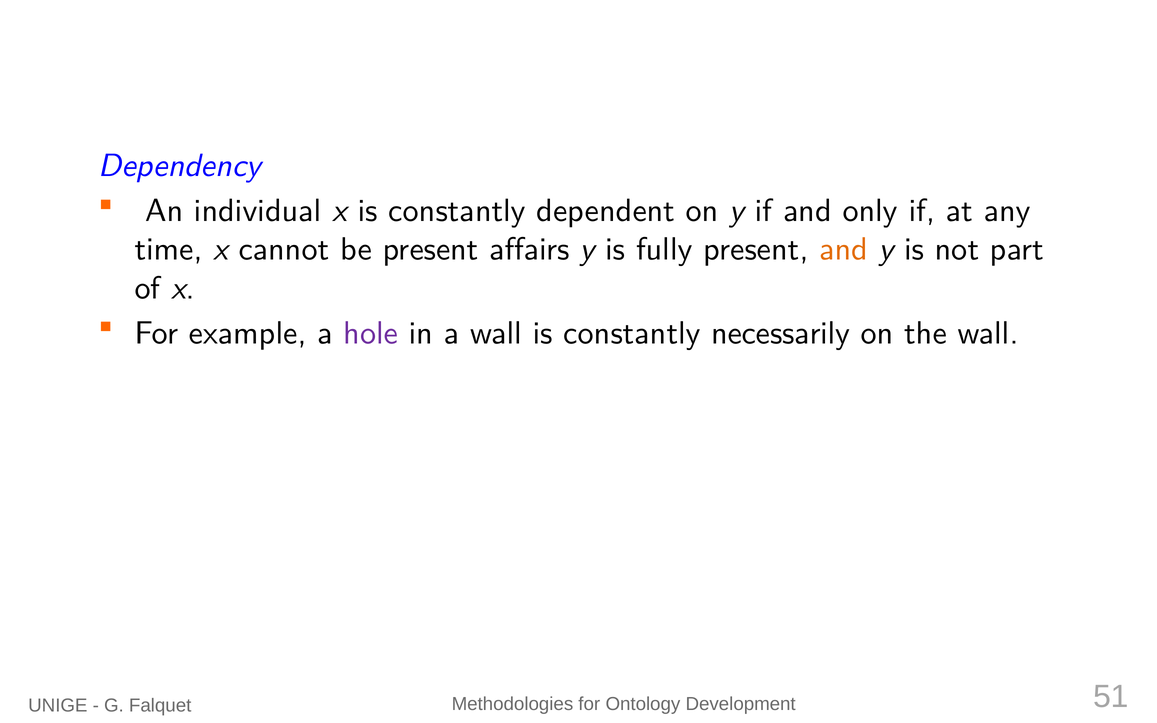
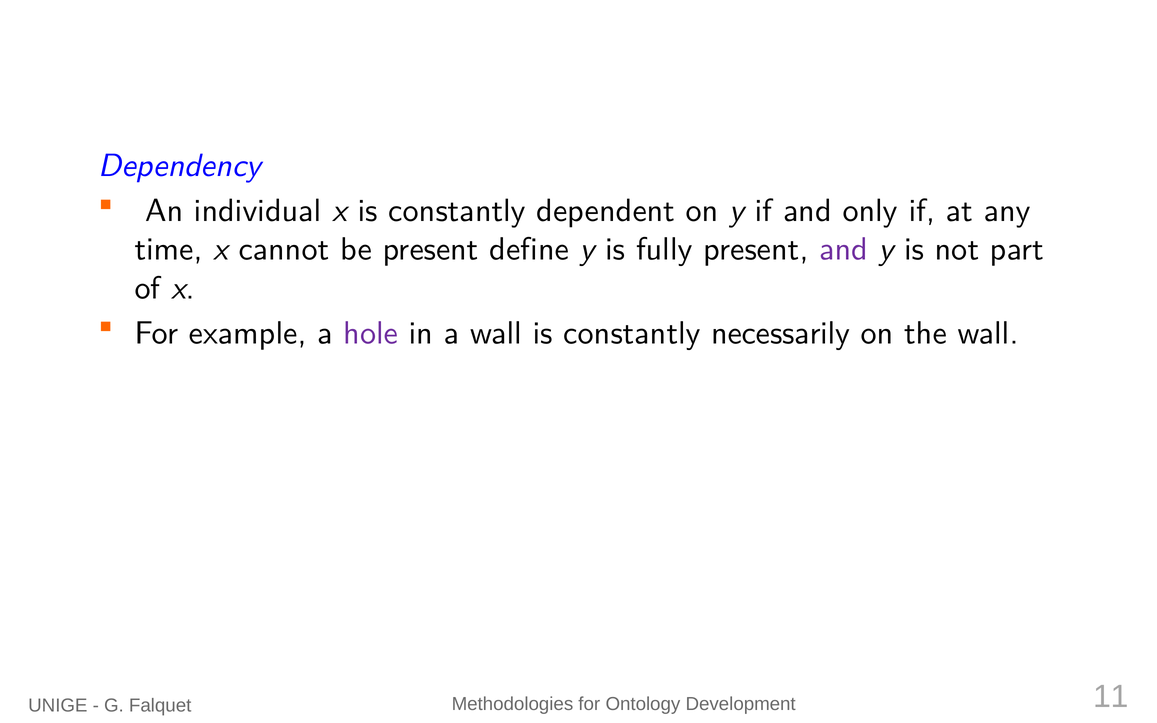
affairs: affairs -> define
and at (843, 249) colour: orange -> purple
51: 51 -> 11
